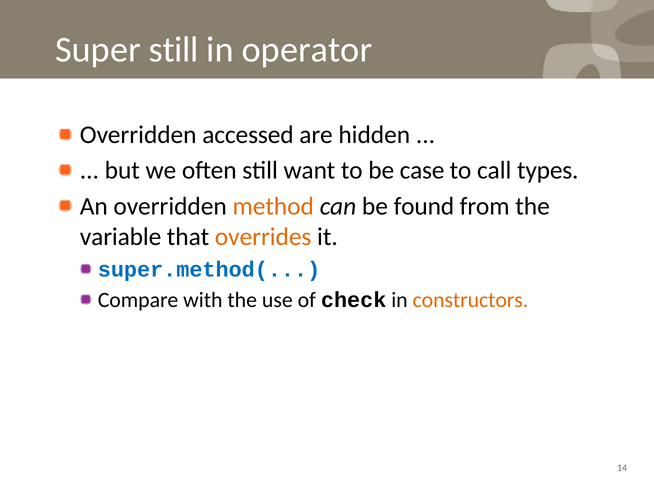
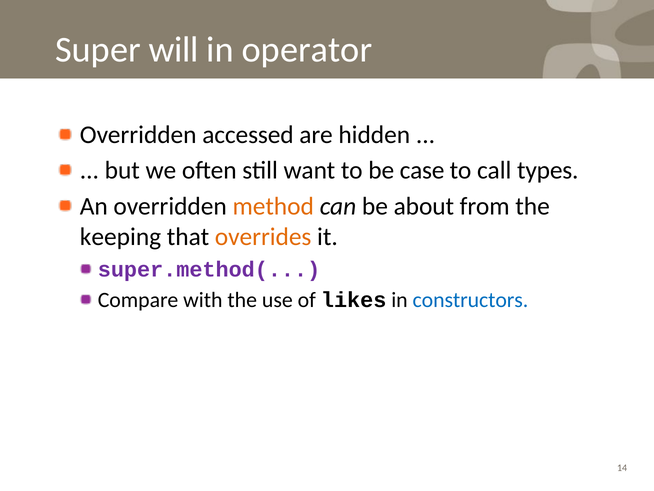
Super still: still -> will
found: found -> about
variable: variable -> keeping
super.method( colour: blue -> purple
check: check -> likes
constructors colour: orange -> blue
